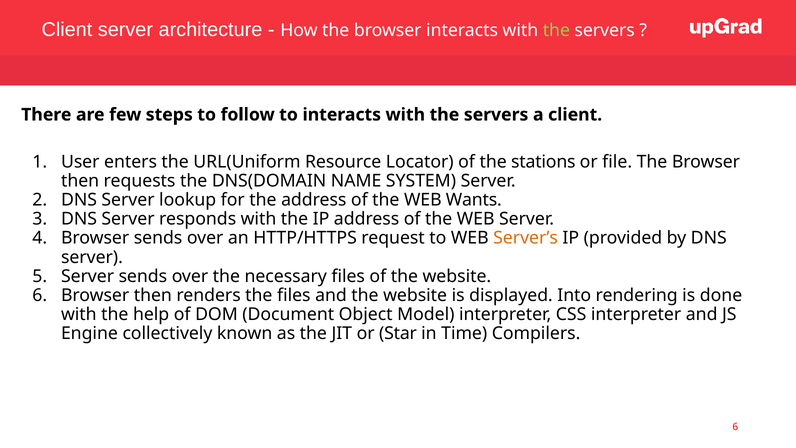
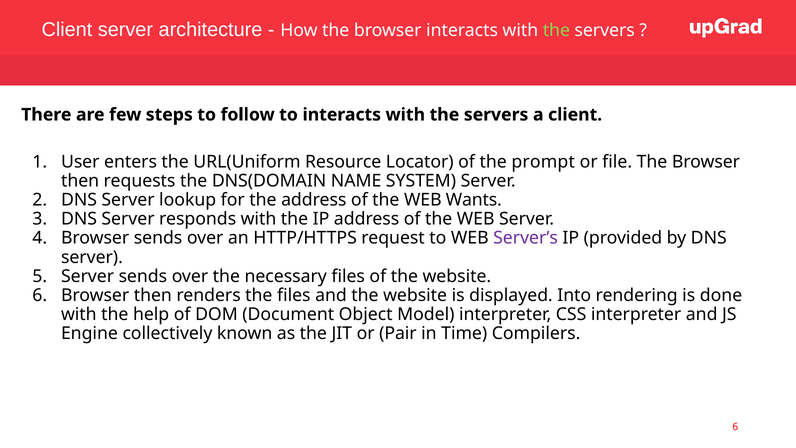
stations: stations -> prompt
Server’s colour: orange -> purple
Star: Star -> Pair
